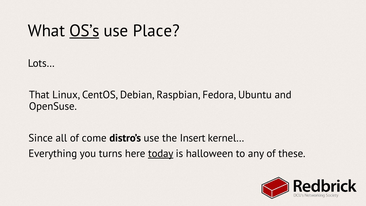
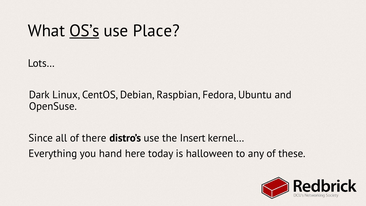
That: That -> Dark
come: come -> there
turns: turns -> hand
today underline: present -> none
